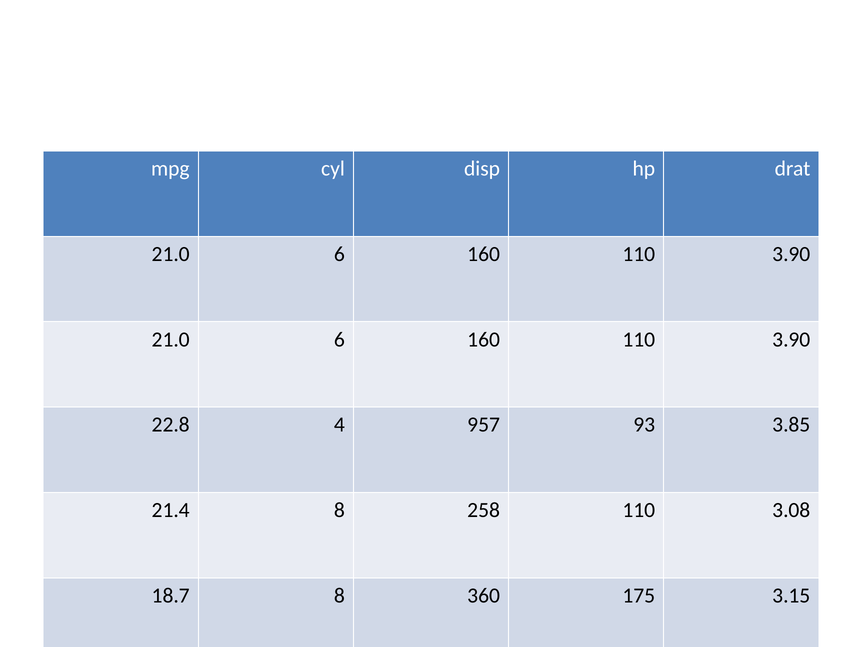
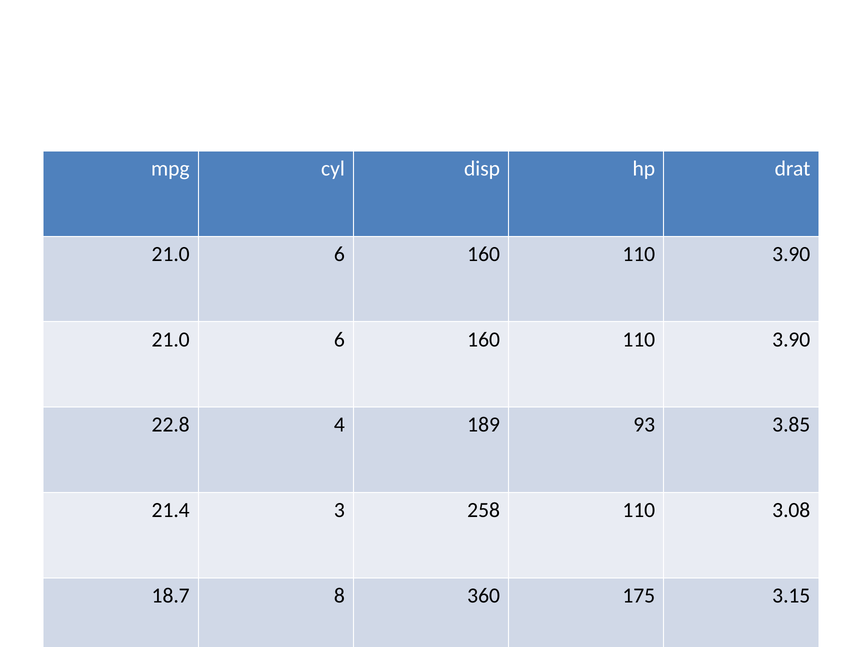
957: 957 -> 189
21.4 8: 8 -> 3
